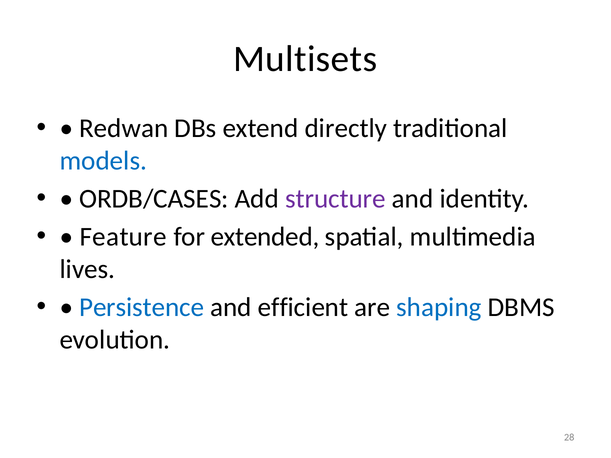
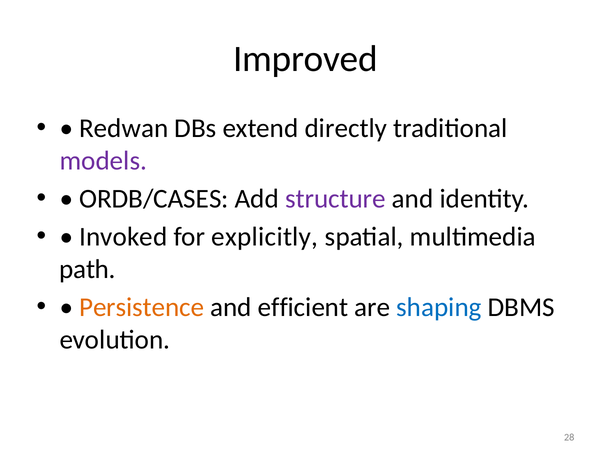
Multisets: Multisets -> Improved
models colour: blue -> purple
Feature: Feature -> Invoked
extended: extended -> explicitly
lives: lives -> path
Persistence colour: blue -> orange
